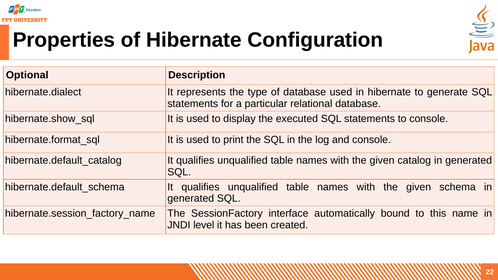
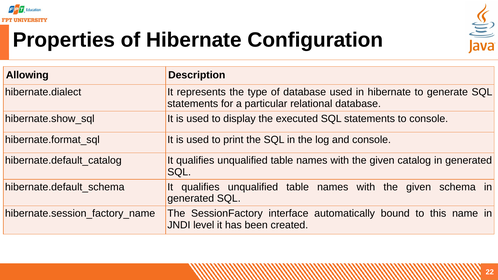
Optional: Optional -> Allowing
